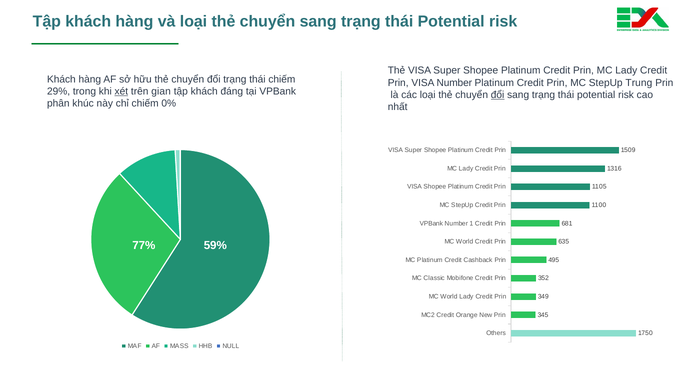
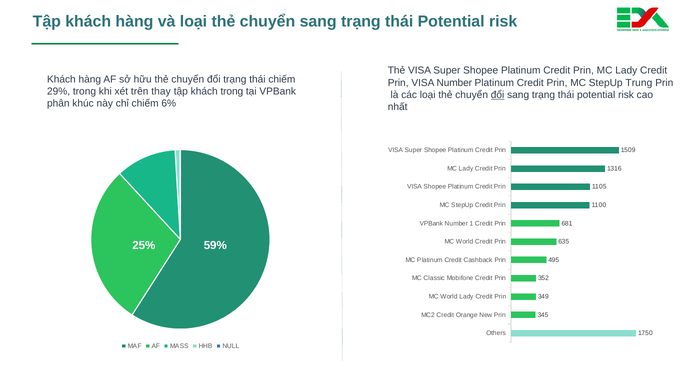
xét underline: present -> none
gian: gian -> thay
khách đáng: đáng -> trong
0%: 0% -> 6%
77%: 77% -> 25%
